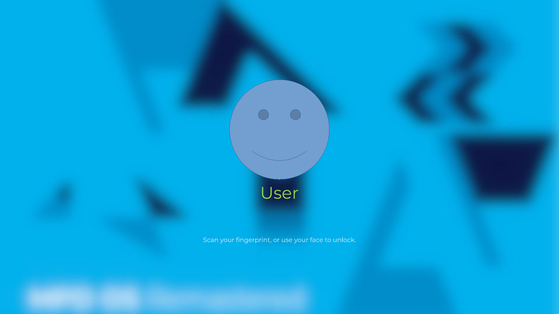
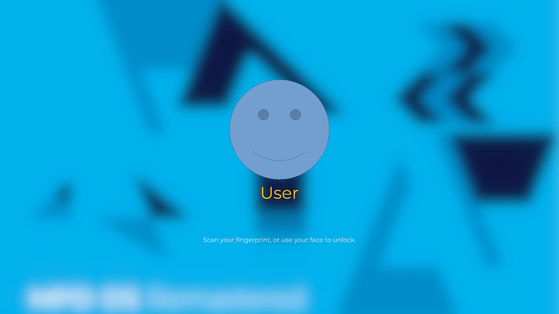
User colour: light green -> yellow
